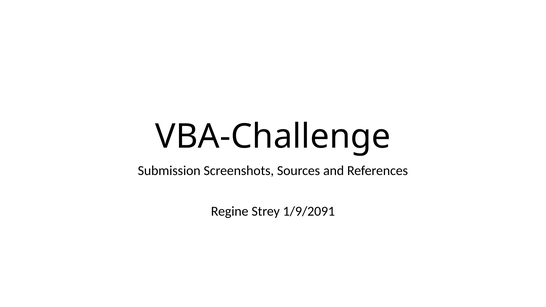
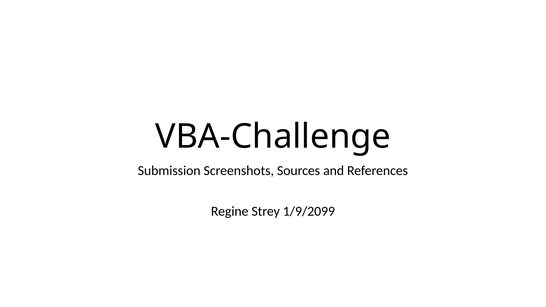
1/9/2091: 1/9/2091 -> 1/9/2099
